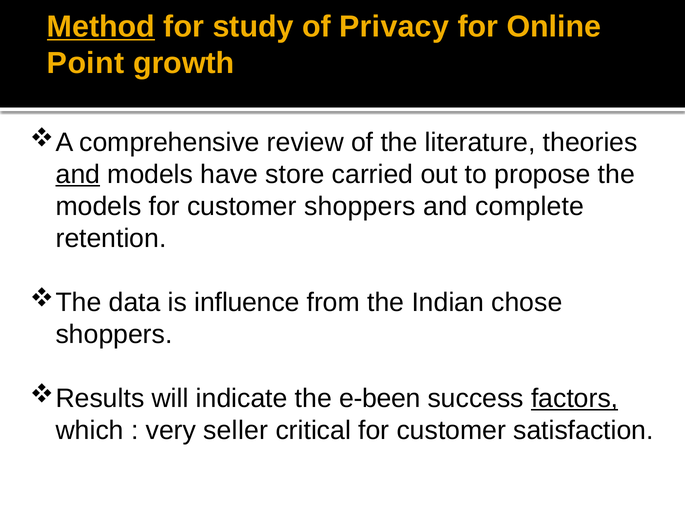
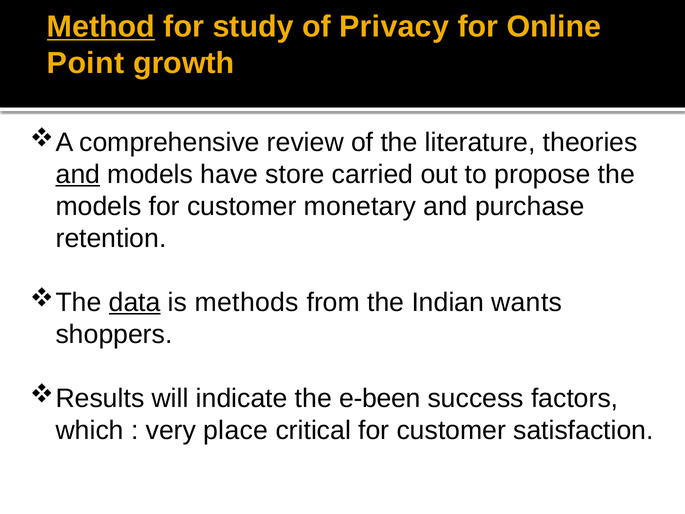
customer shoppers: shoppers -> monetary
complete: complete -> purchase
data underline: none -> present
influence: influence -> methods
chose: chose -> wants
factors underline: present -> none
seller: seller -> place
